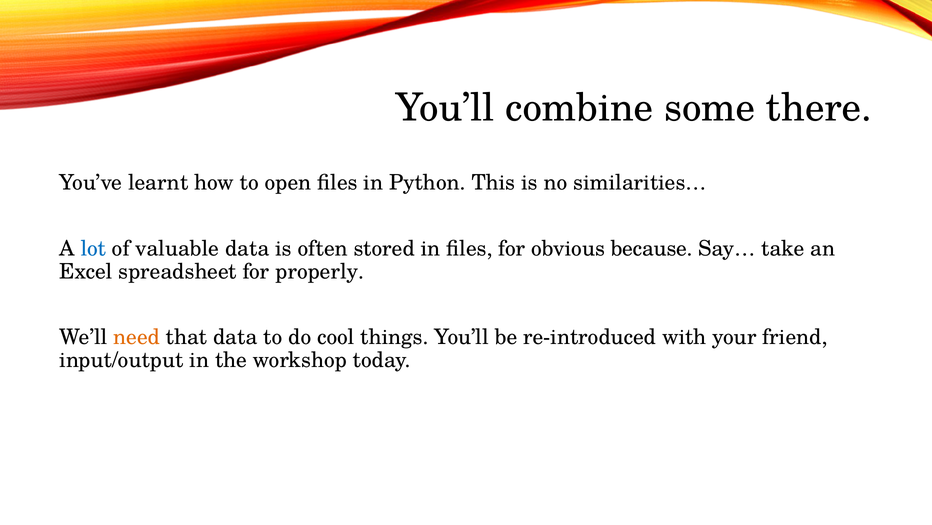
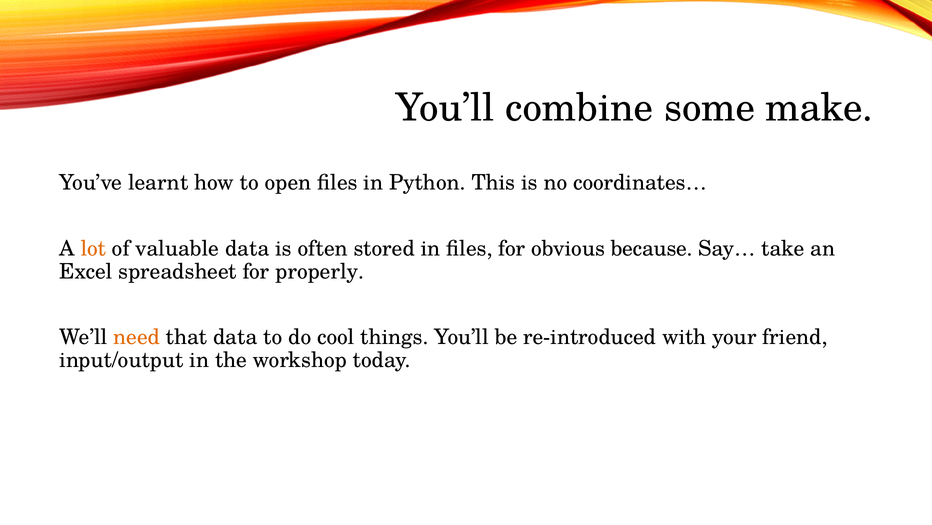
there: there -> make
similarities…: similarities… -> coordinates…
lot colour: blue -> orange
